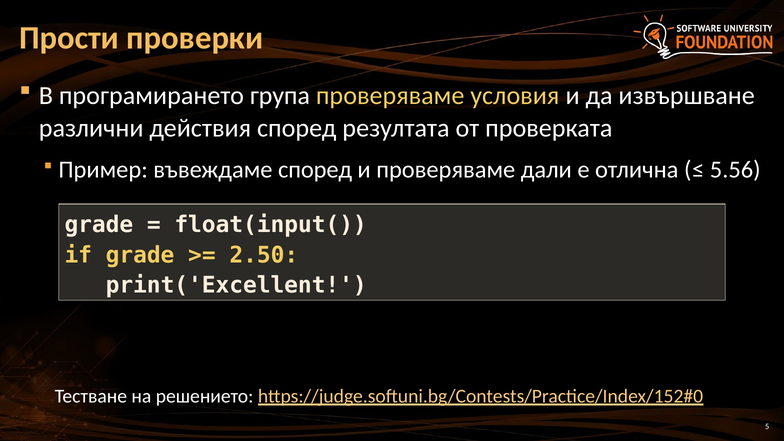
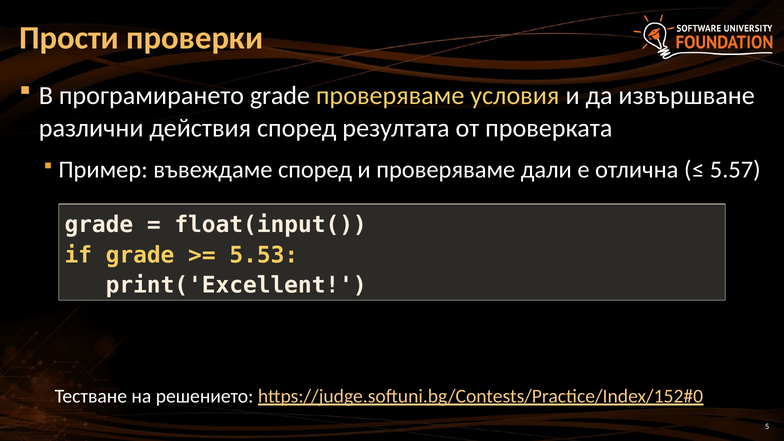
програмирането група: група -> grade
5.56: 5.56 -> 5.57
2.50: 2.50 -> 5.53
